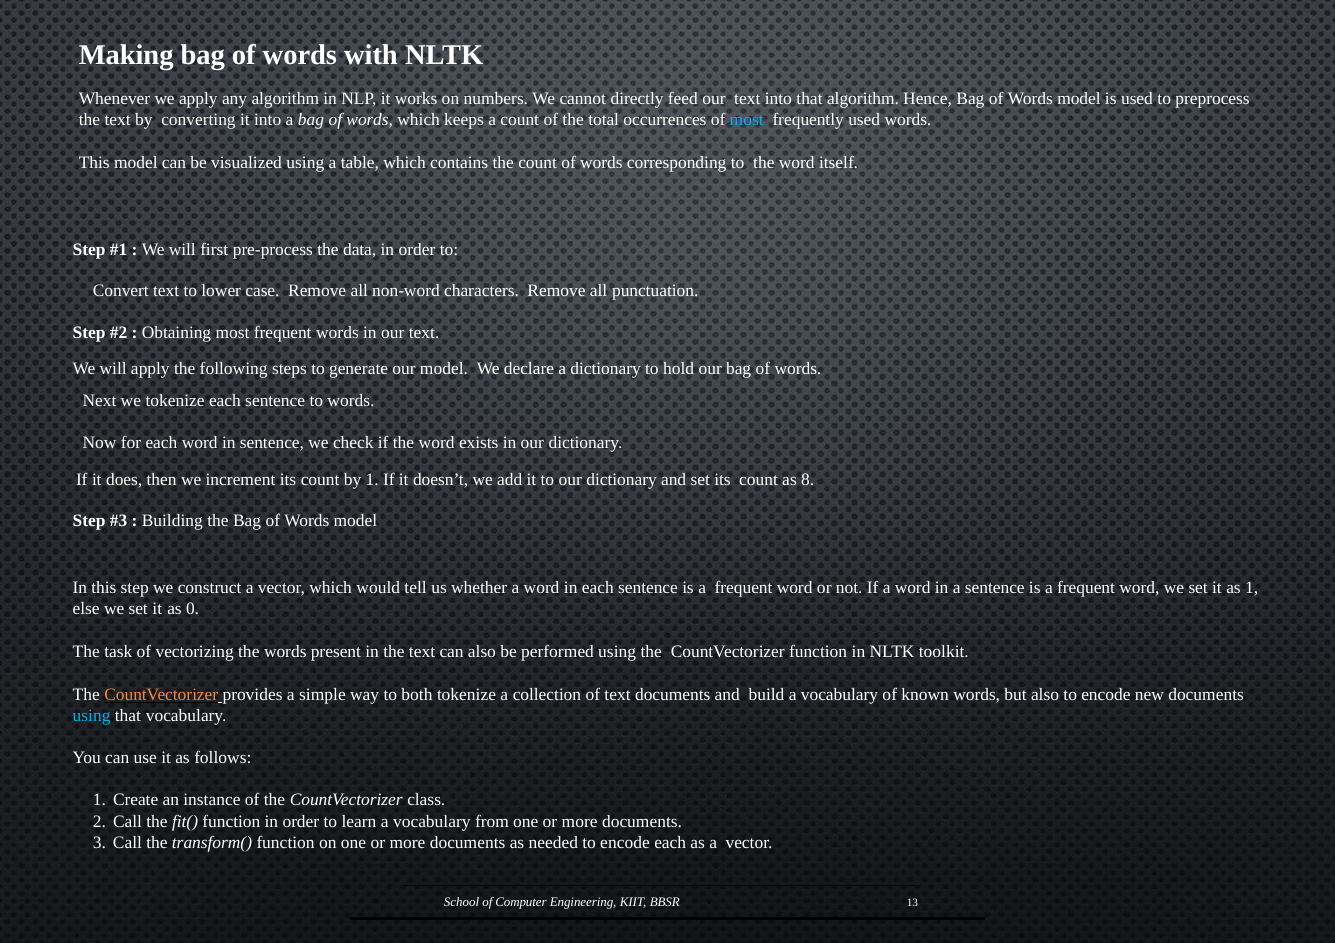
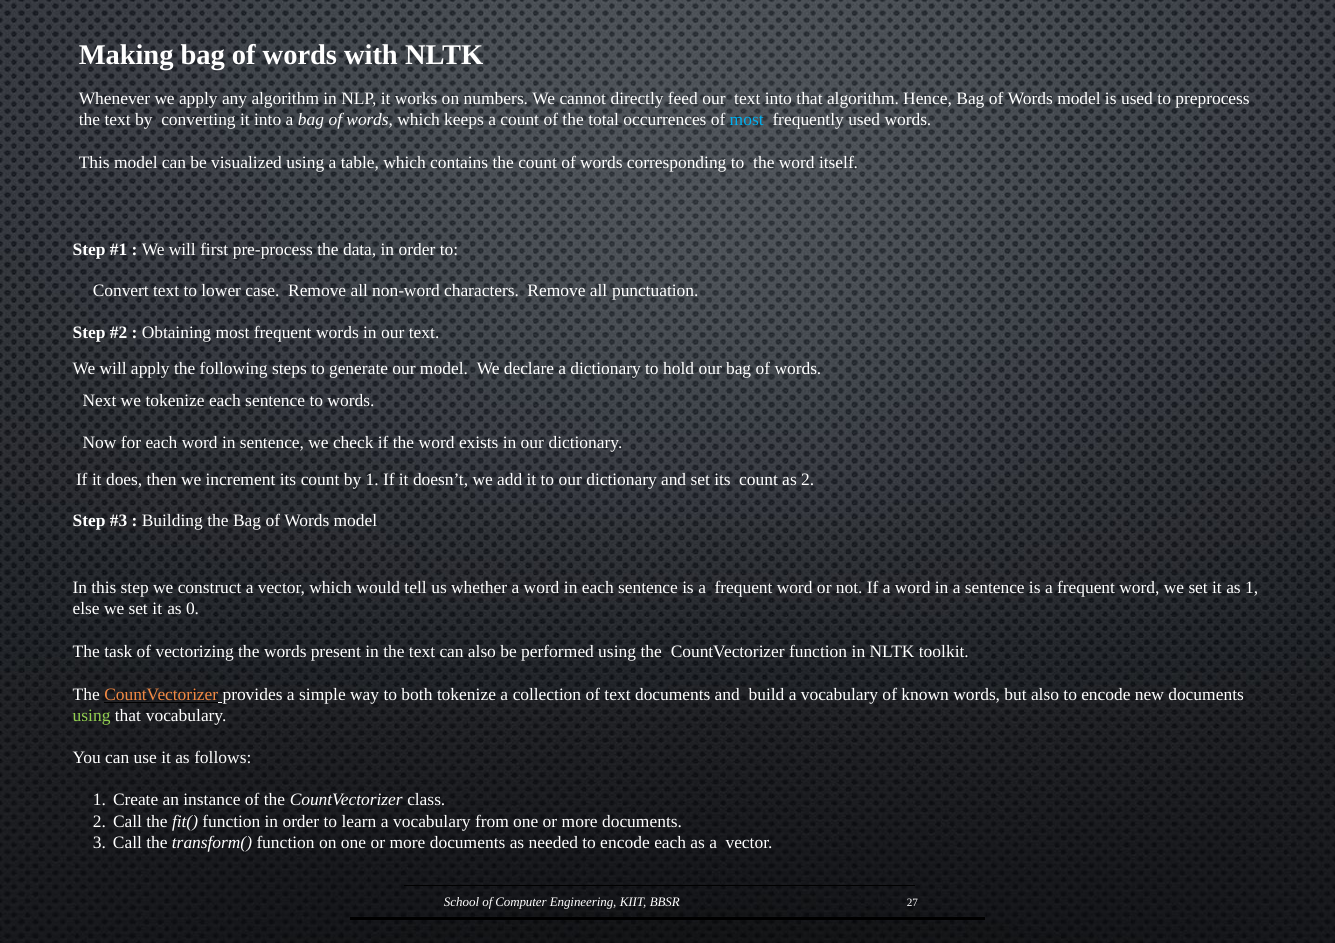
as 8: 8 -> 2
using at (92, 716) colour: light blue -> light green
13: 13 -> 27
